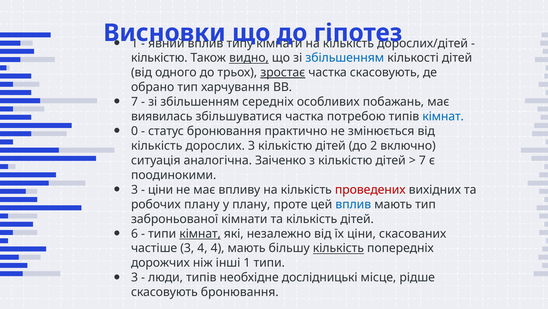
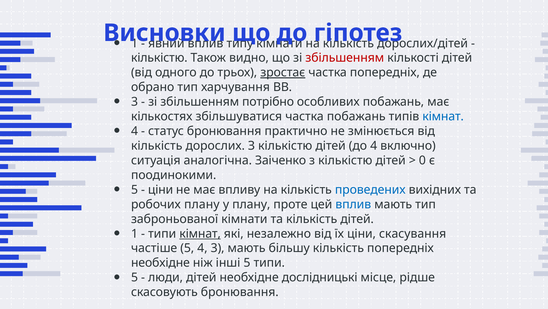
видно underline: present -> none
збільшенням at (345, 58) colour: blue -> red
частка скасовують: скасовують -> попередніх
7 at (135, 102): 7 -> 3
середніх: середніх -> потрібно
виявилась: виявилась -> кількостях
частка потребою: потребою -> побажань
0 at (135, 131): 0 -> 4
до 2: 2 -> 4
7 at (422, 160): 7 -> 0
3 at (135, 189): 3 -> 5
проведених colour: red -> blue
6 at (135, 233): 6 -> 1
скасованих: скасованих -> скасування
частіше 3: 3 -> 5
4 4: 4 -> 3
кількість at (338, 248) underline: present -> none
дорожчих at (160, 262): дорожчих -> необхідне
інші 1: 1 -> 5
3 at (135, 277): 3 -> 5
люди типів: типів -> дітей
